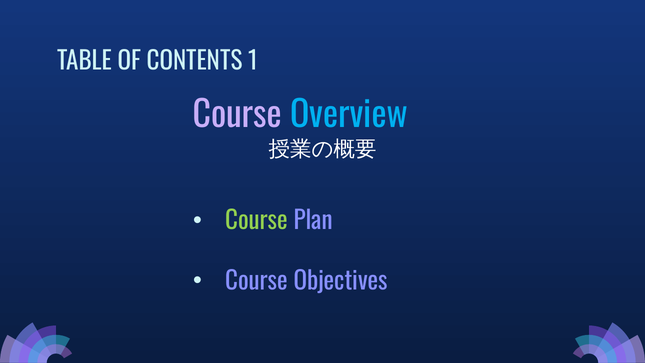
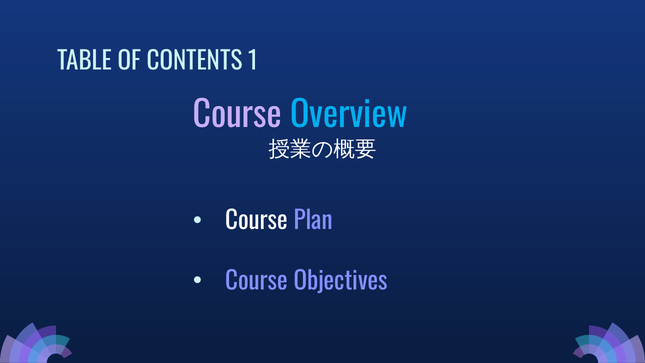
Course at (257, 221) colour: light green -> white
